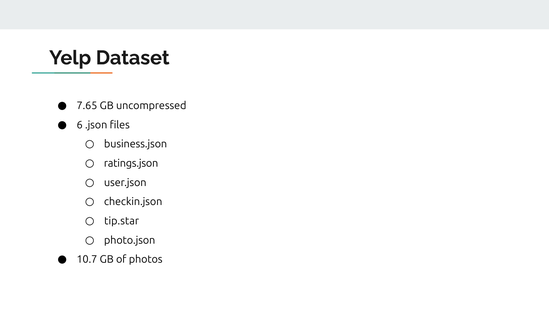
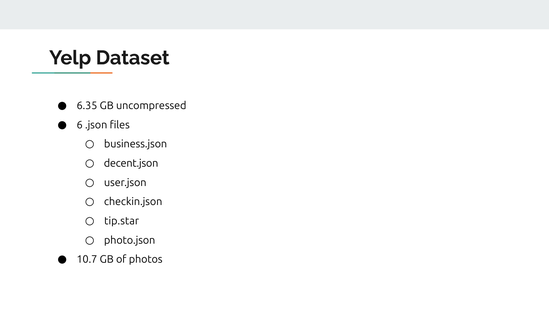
7.65: 7.65 -> 6.35
ratings.json: ratings.json -> decent.json
